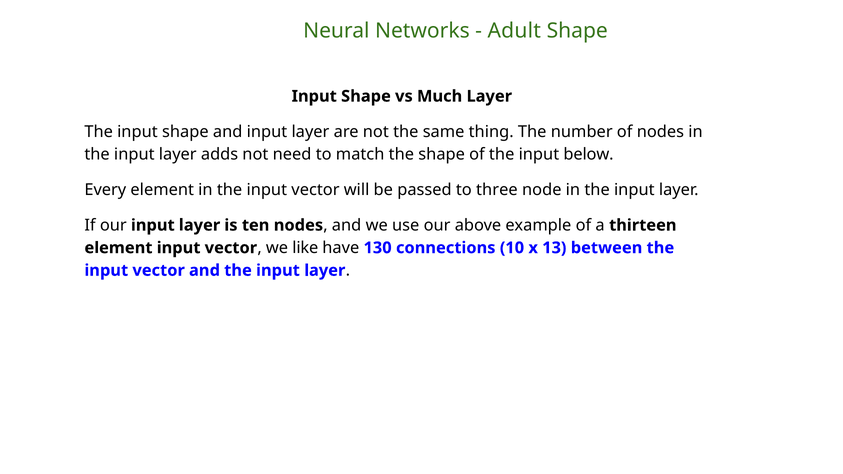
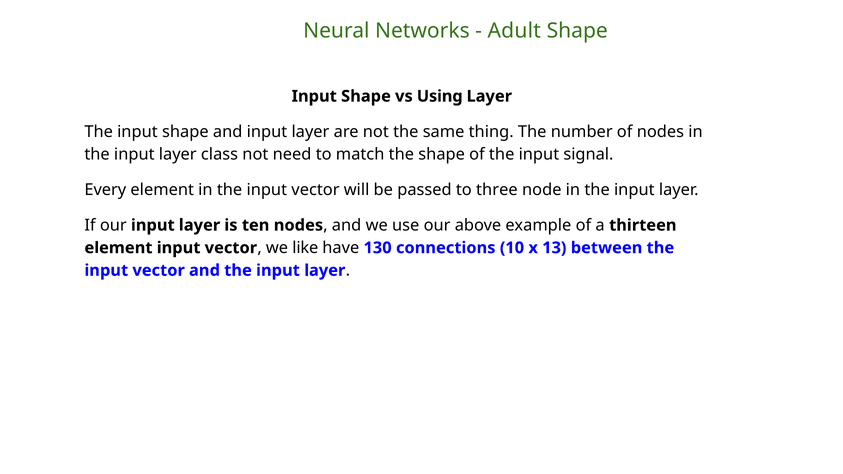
Much: Much -> Using
adds: adds -> class
below: below -> signal
